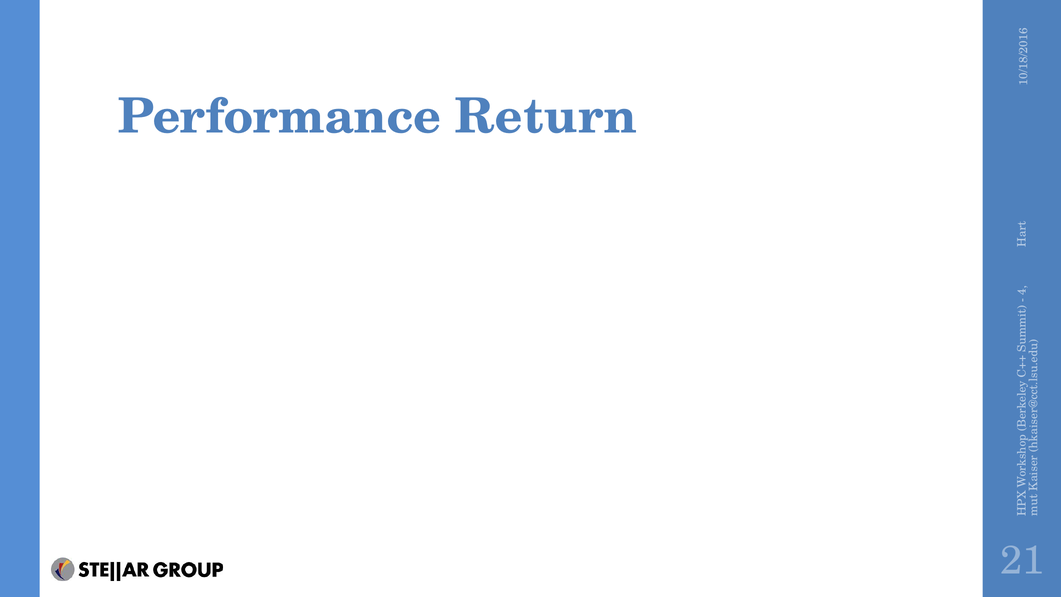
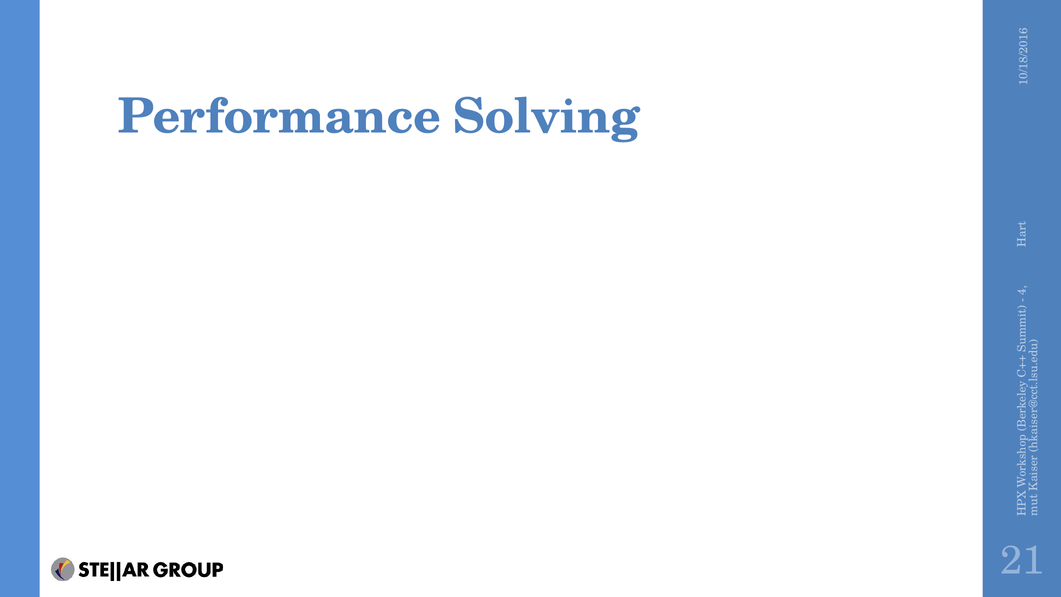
Return: Return -> Solving
